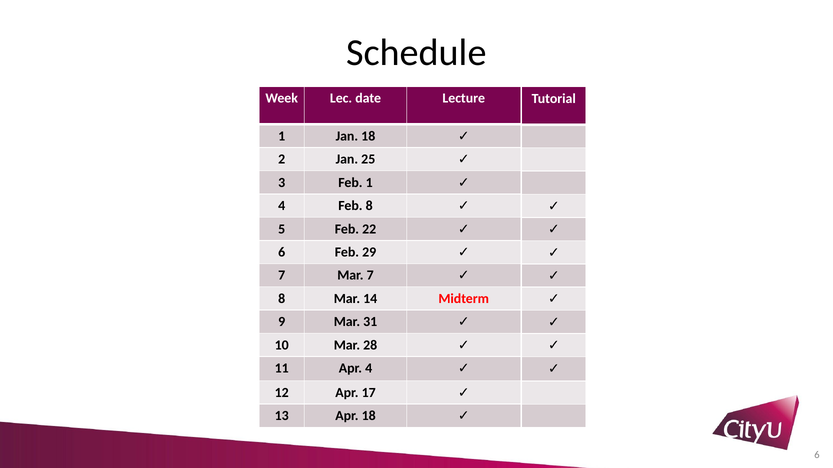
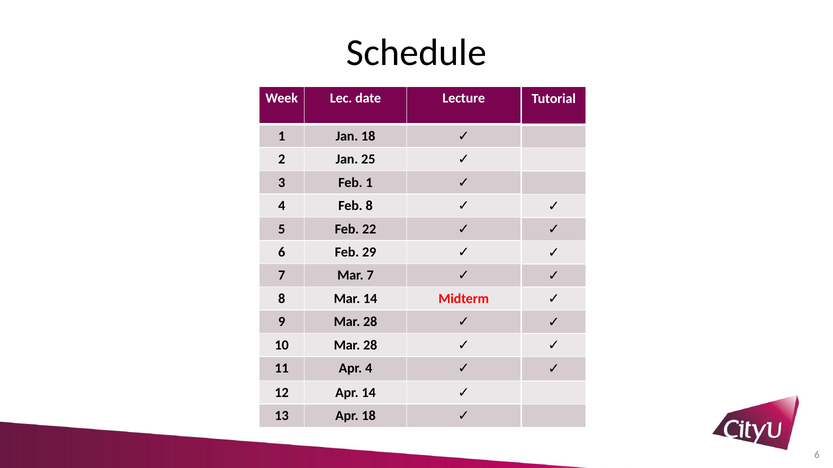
9 Mar 31: 31 -> 28
Apr 17: 17 -> 14
